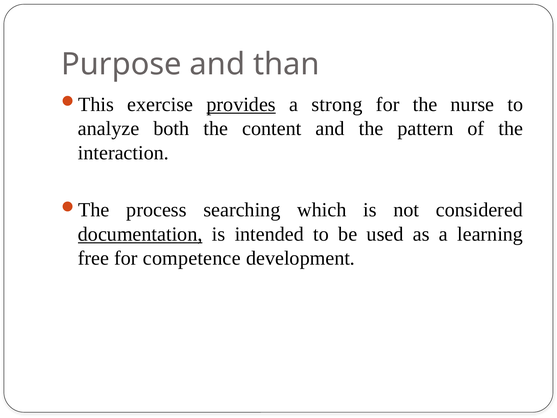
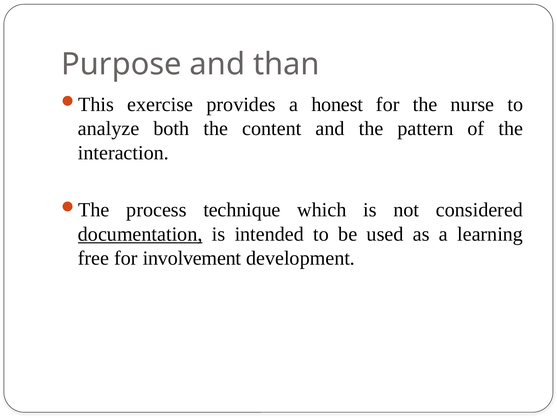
provides underline: present -> none
strong: strong -> honest
searching: searching -> technique
competence: competence -> involvement
